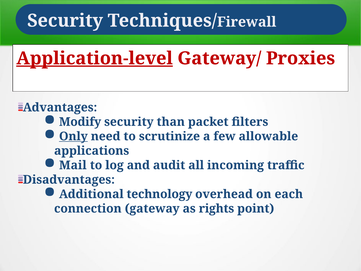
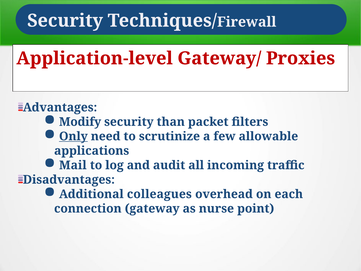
Application-level underline: present -> none
technology: technology -> colleagues
rights: rights -> nurse
